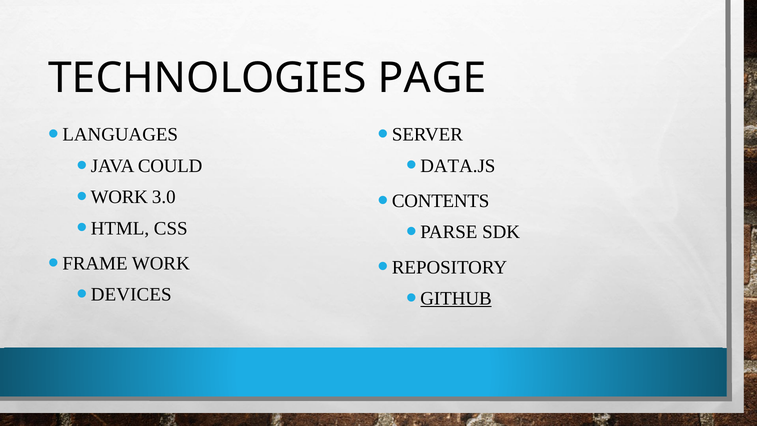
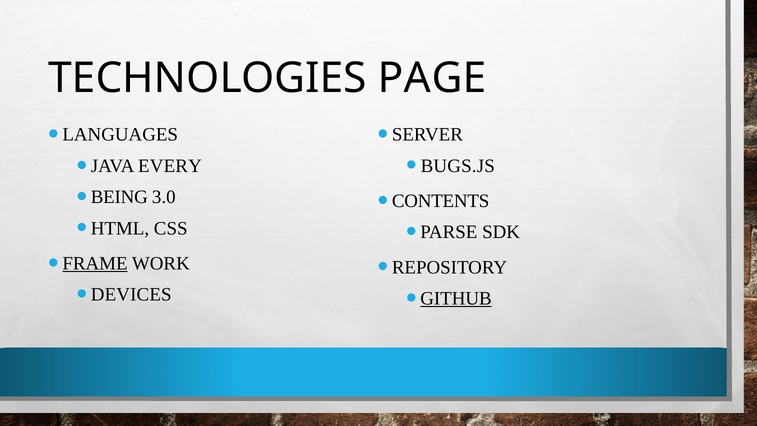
DATA.JS: DATA.JS -> BUGS.JS
COULD: COULD -> EVERY
WORK at (119, 197): WORK -> BEING
FRAME underline: none -> present
